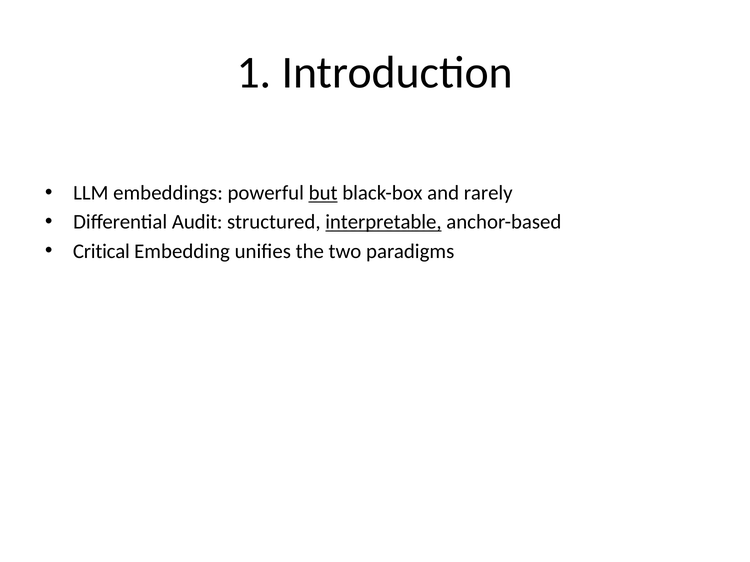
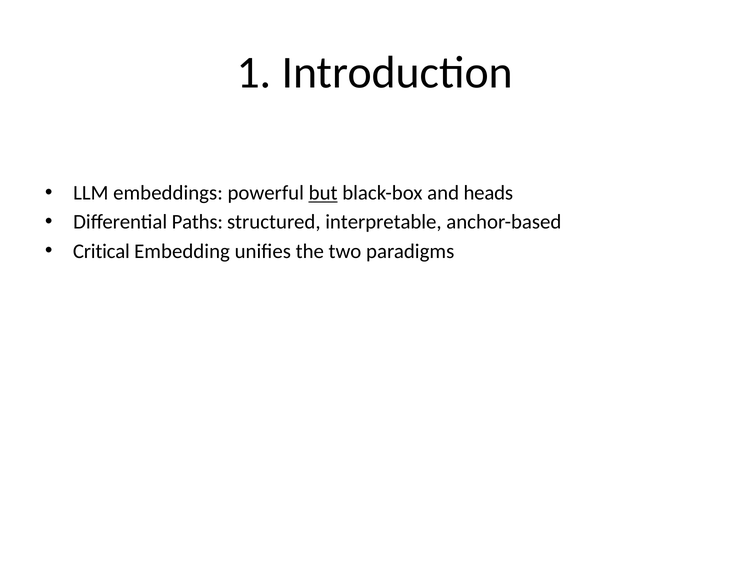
rarely: rarely -> heads
Audit: Audit -> Paths
interpretable underline: present -> none
